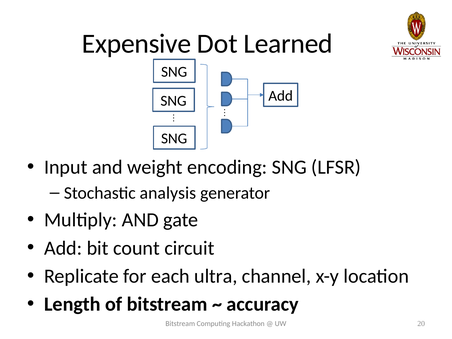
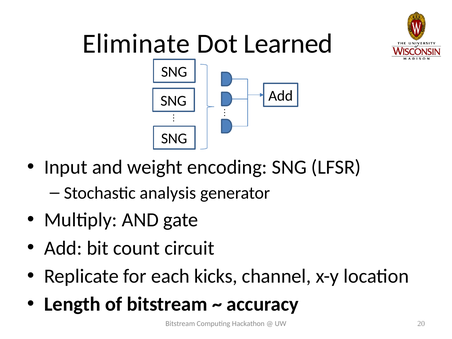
Expensive: Expensive -> Eliminate
ultra: ultra -> kicks
